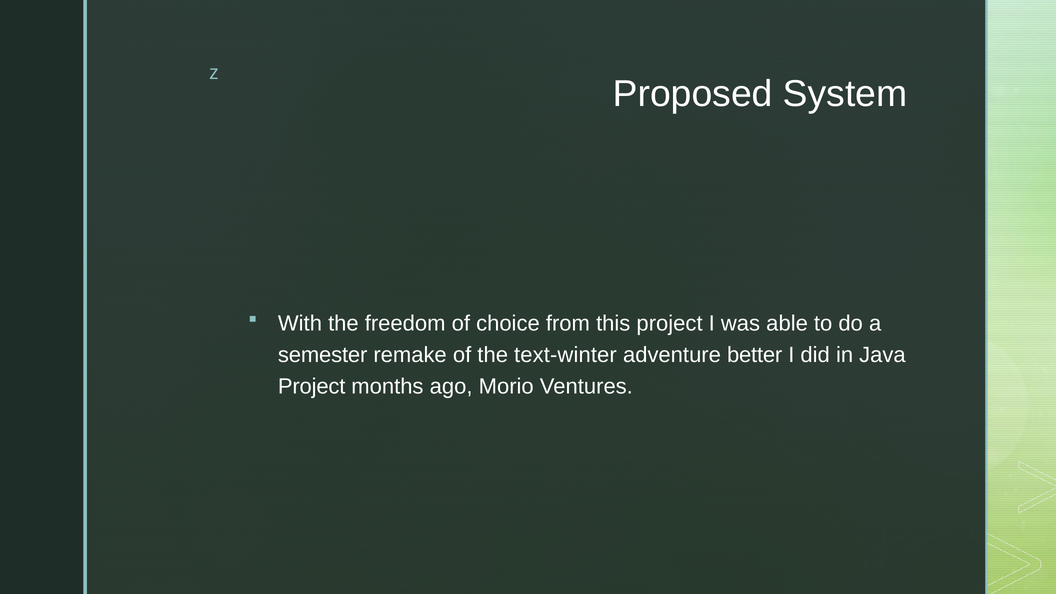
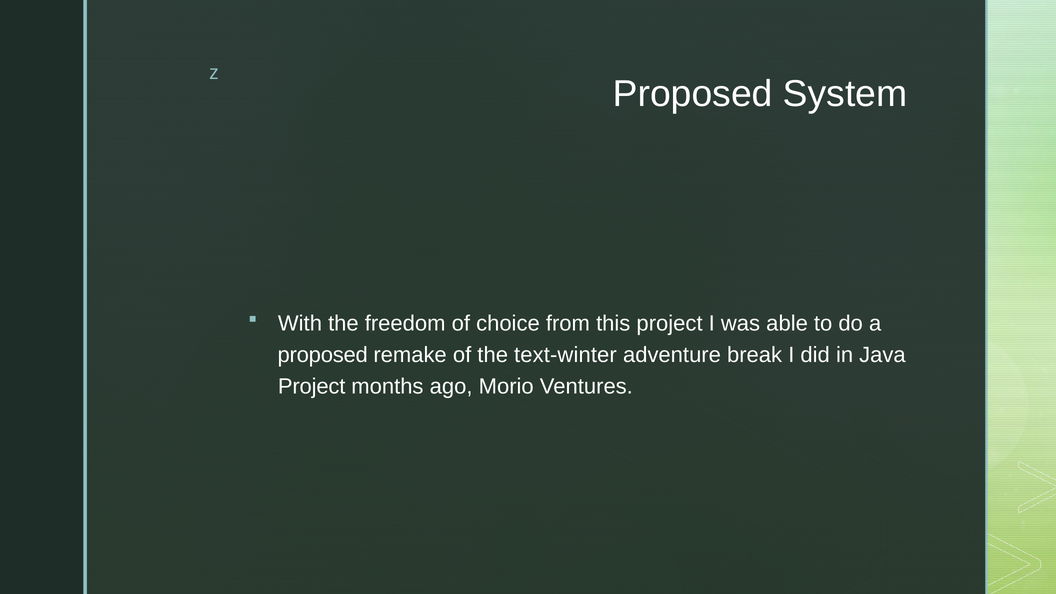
semester at (323, 355): semester -> proposed
better: better -> break
